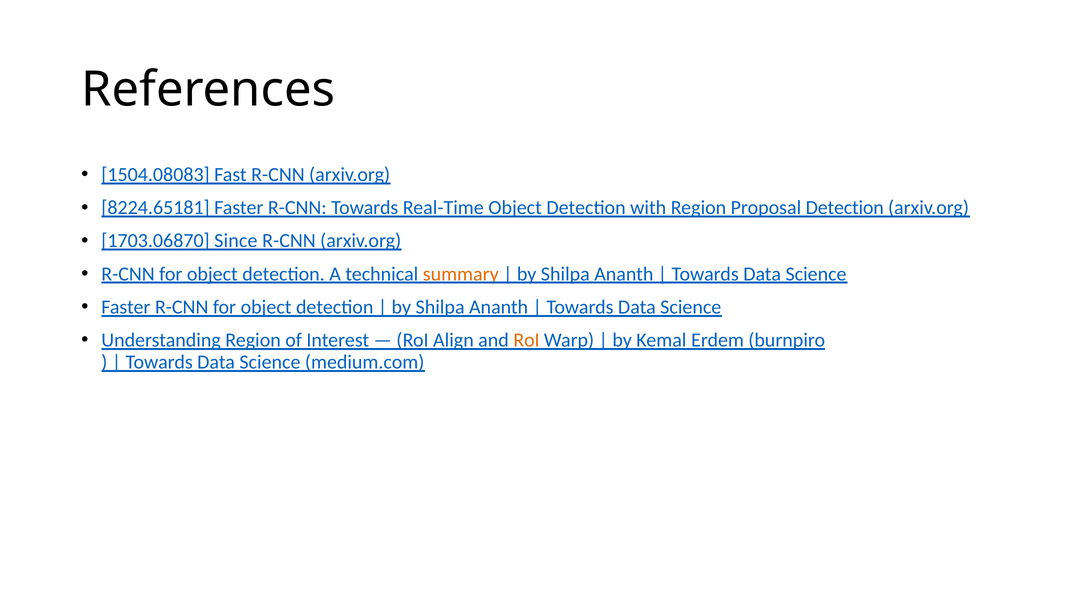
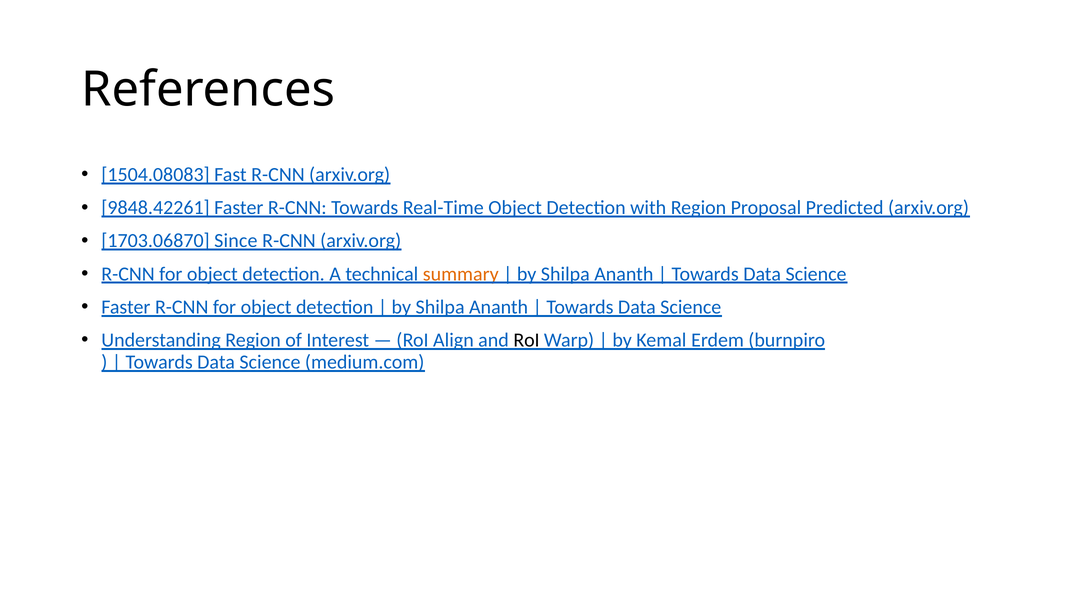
8224.65181: 8224.65181 -> 9848.42261
Proposal Detection: Detection -> Predicted
RoI at (527, 340) colour: orange -> black
